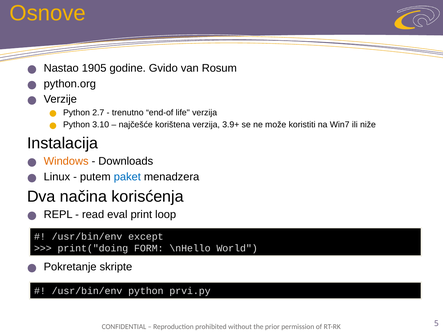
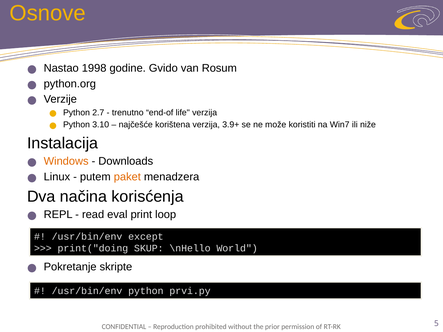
1905: 1905 -> 1998
paket colour: blue -> orange
FORM: FORM -> SKUP
